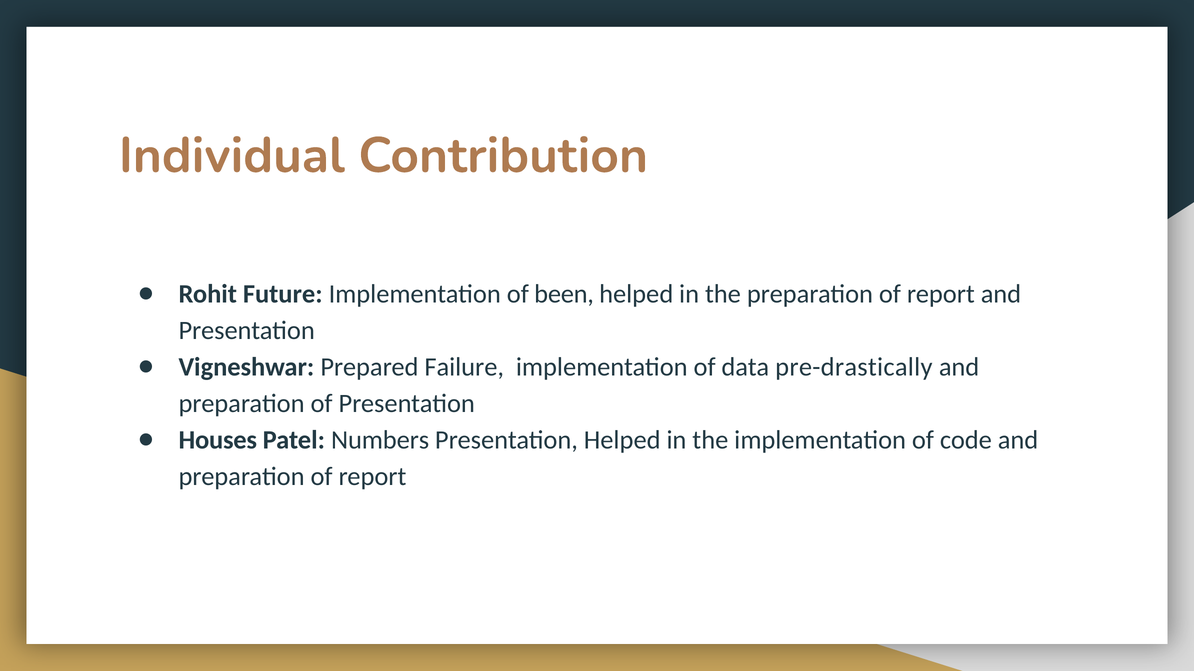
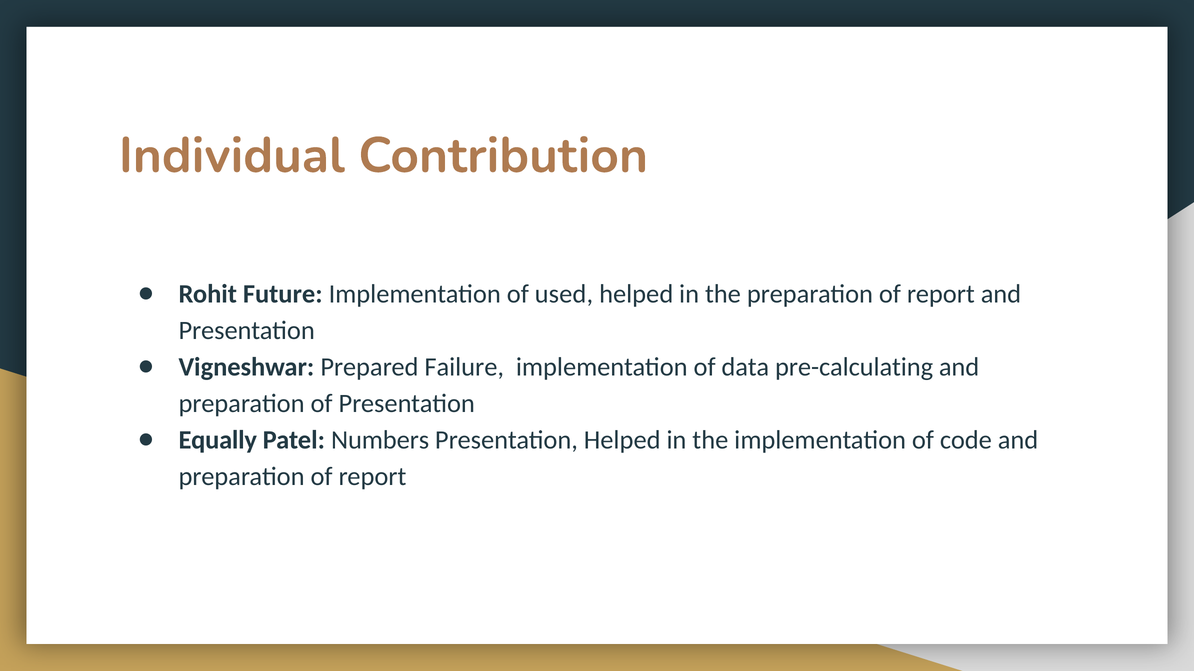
been: been -> used
pre-drastically: pre-drastically -> pre-calculating
Houses: Houses -> Equally
